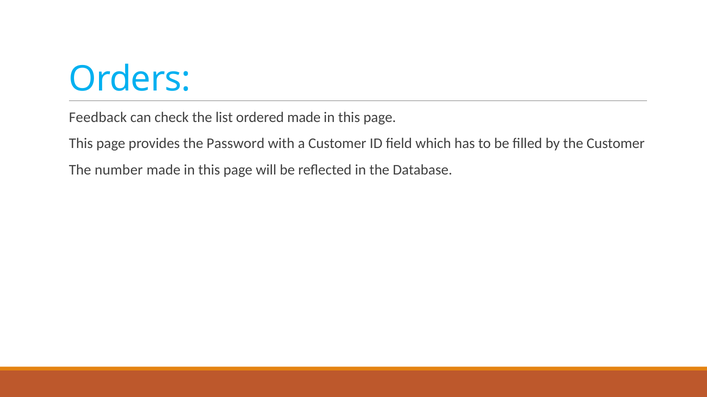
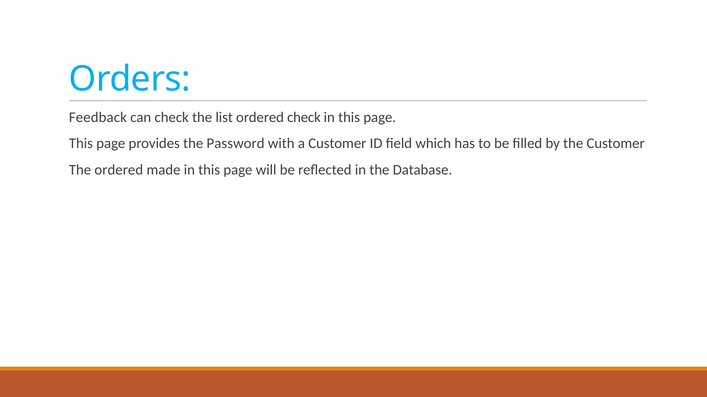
ordered made: made -> check
The number: number -> ordered
